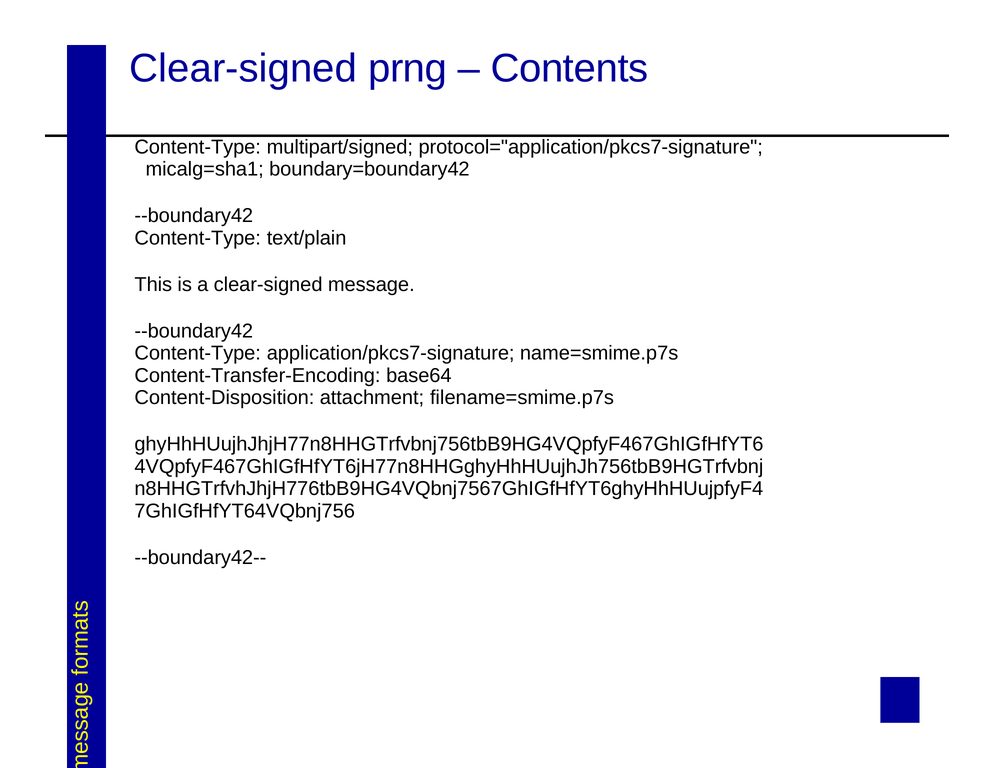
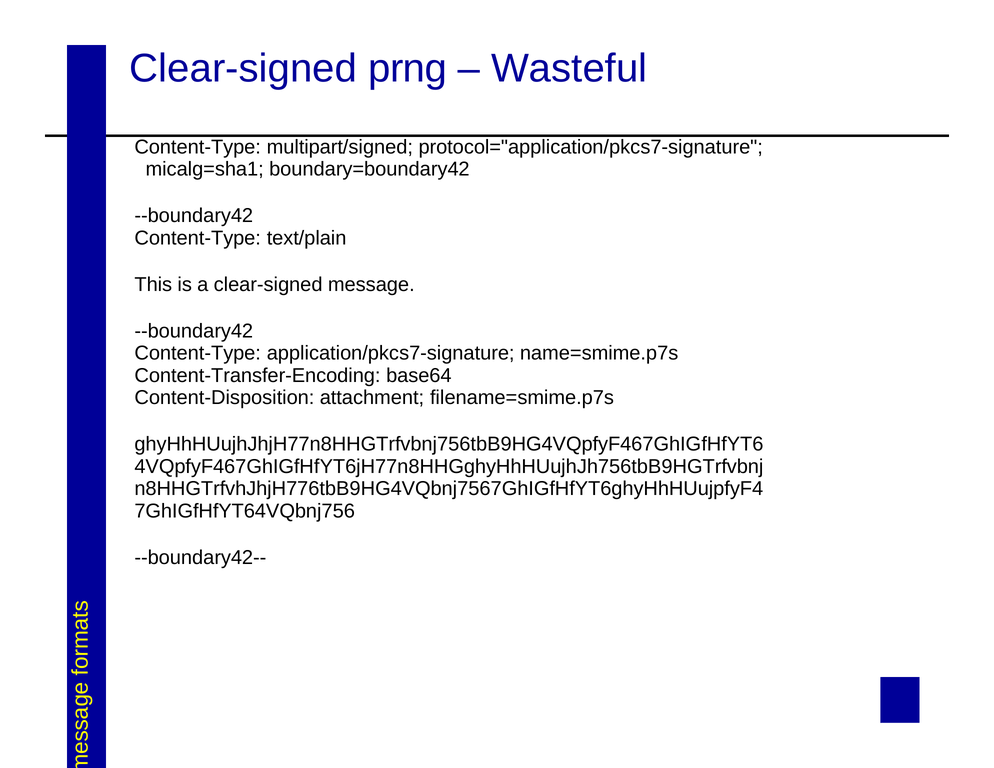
Contents: Contents -> Wasteful
